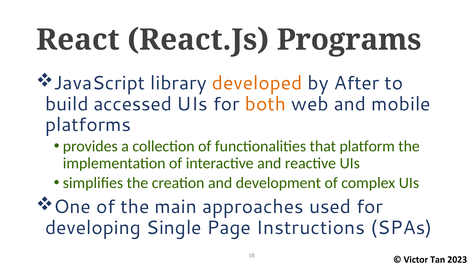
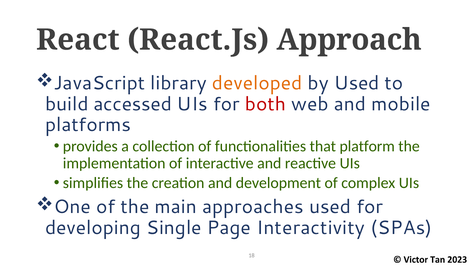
Programs: Programs -> Approach
by After: After -> Used
both colour: orange -> red
Instructions: Instructions -> Interactivity
